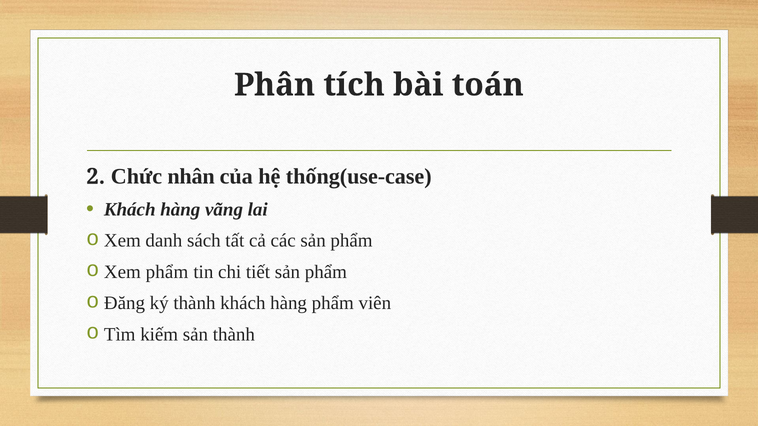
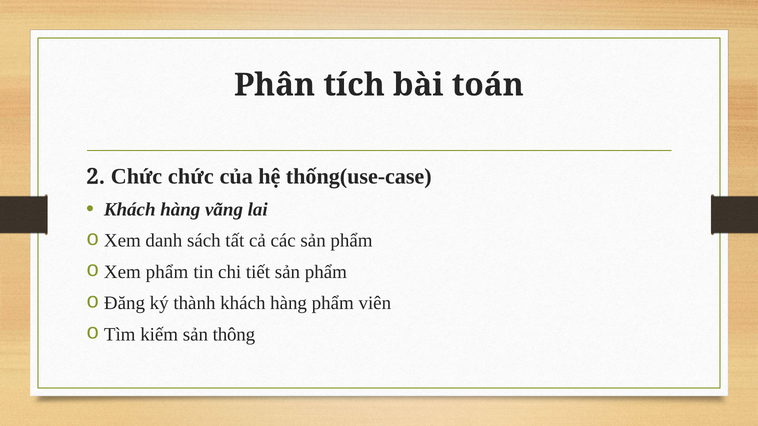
Chức nhân: nhân -> chức
sản thành: thành -> thông
